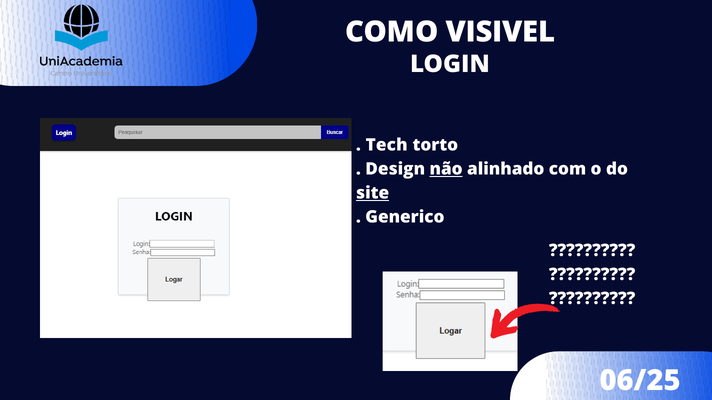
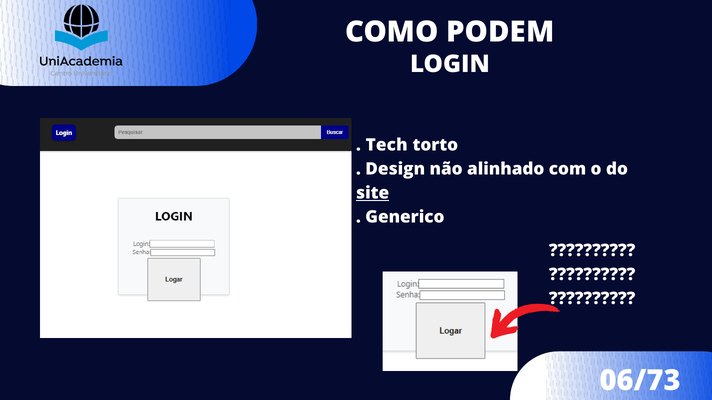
VISIVEL: VISIVEL -> PODEM
não underline: present -> none
06/25: 06/25 -> 06/73
